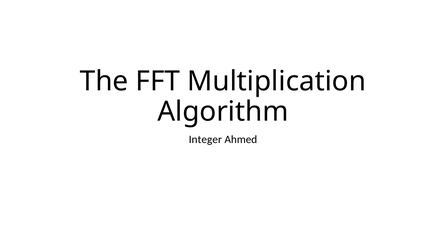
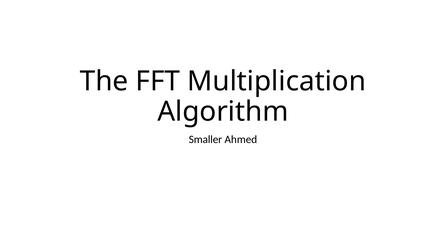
Integer: Integer -> Smaller
